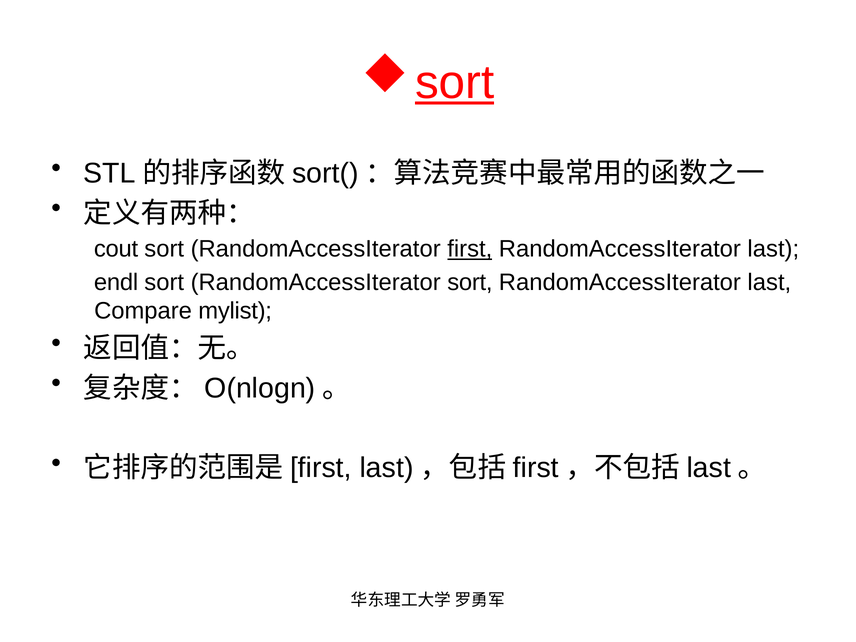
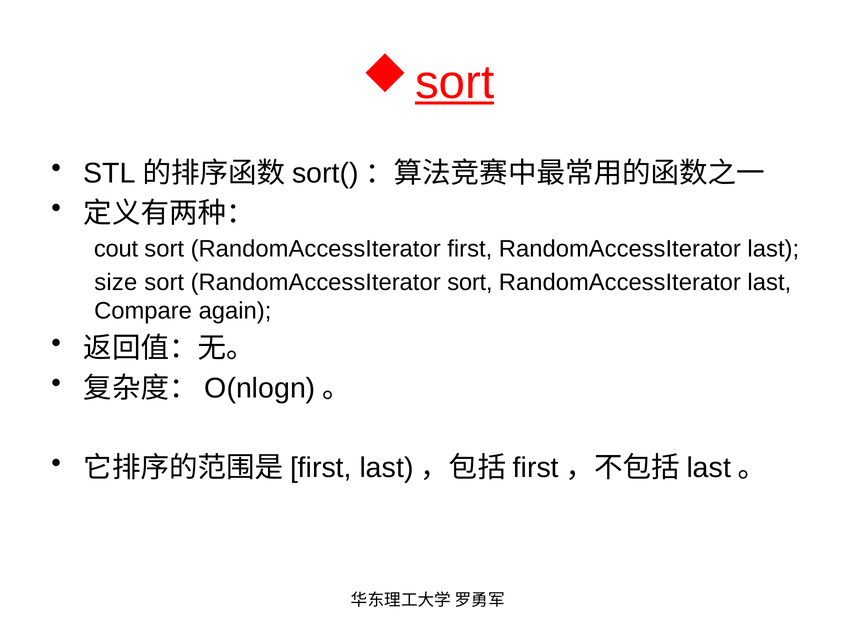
first underline: present -> none
endl: endl -> size
mylist: mylist -> again
